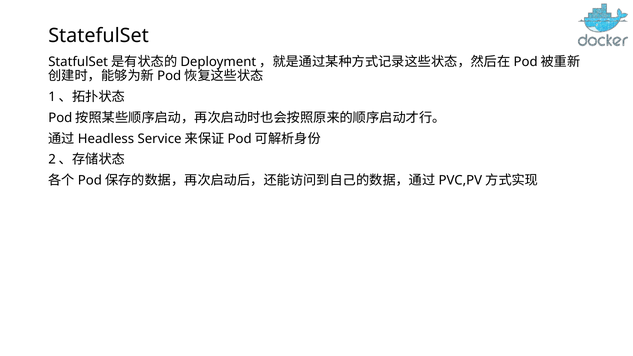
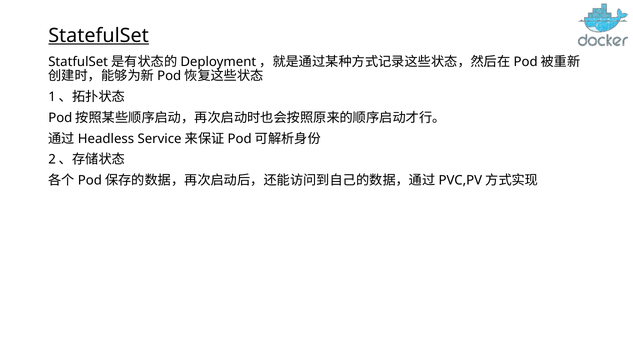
StatefulSet underline: none -> present
